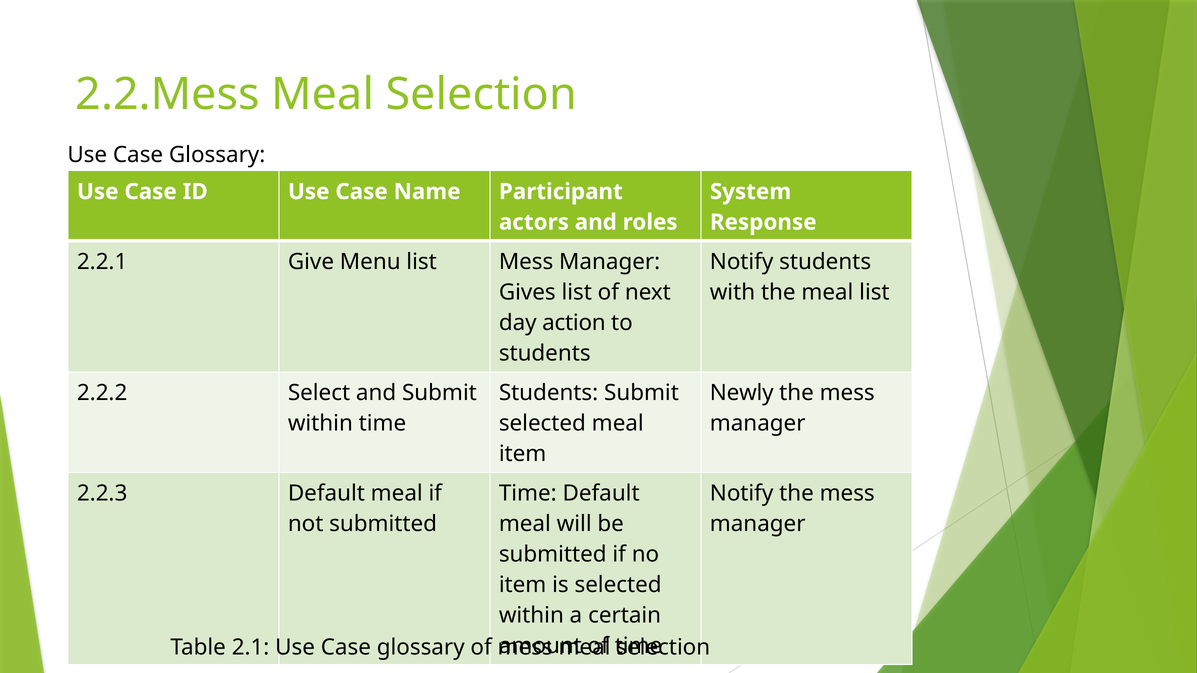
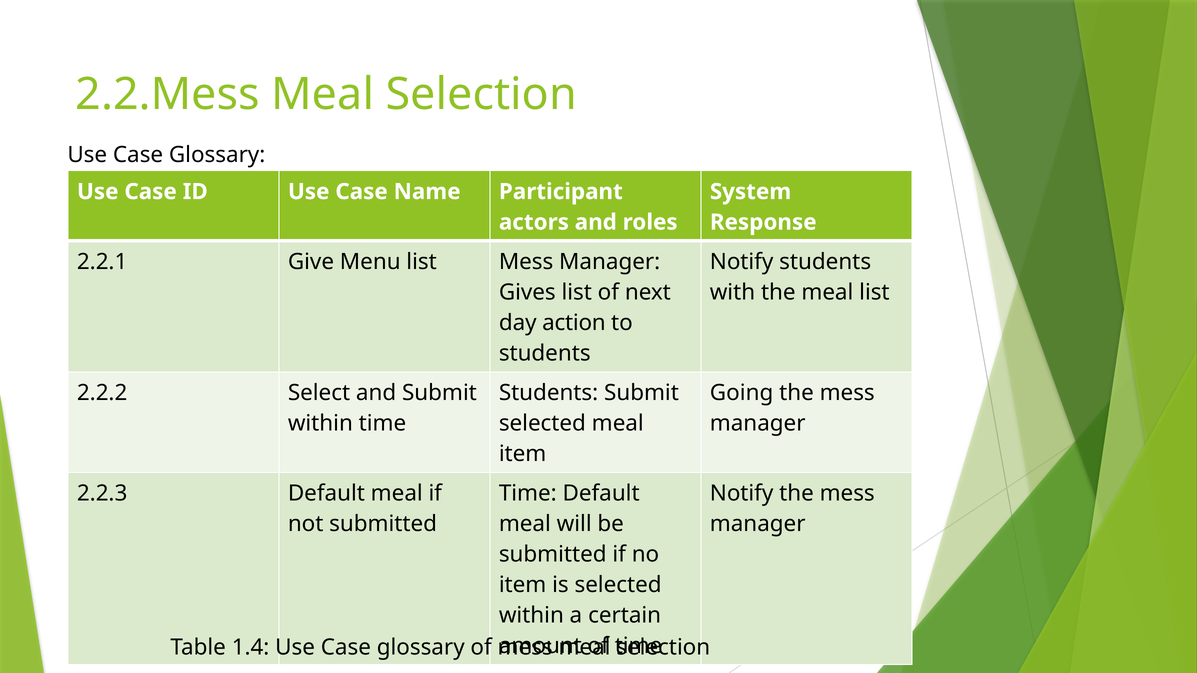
Newly: Newly -> Going
2.1: 2.1 -> 1.4
